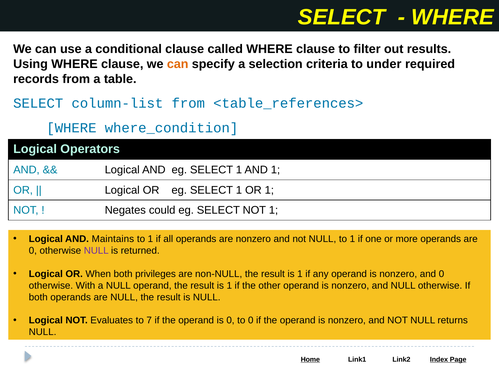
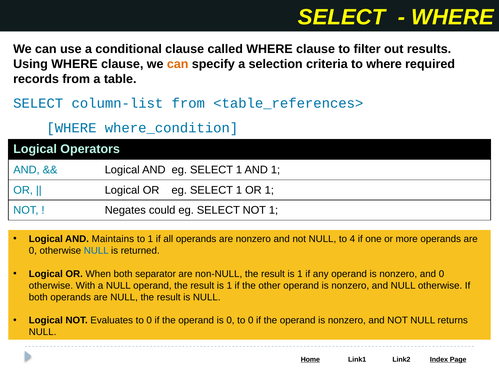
to under: under -> where
NULL to 1: 1 -> 4
NULL at (96, 251) colour: purple -> blue
privileges: privileges -> separator
Evaluates to 7: 7 -> 0
